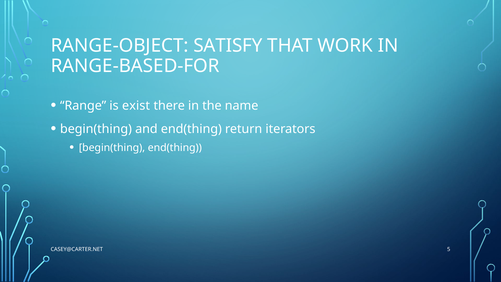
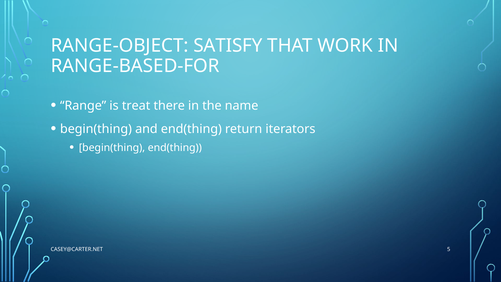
exist: exist -> treat
